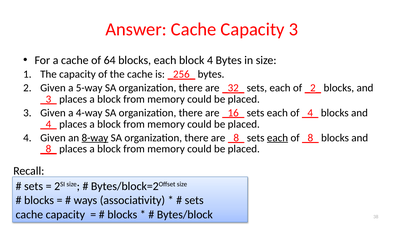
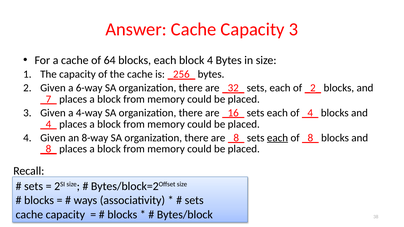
5-way: 5-way -> 6-way
_3_: _3_ -> _7_
8-way underline: present -> none
